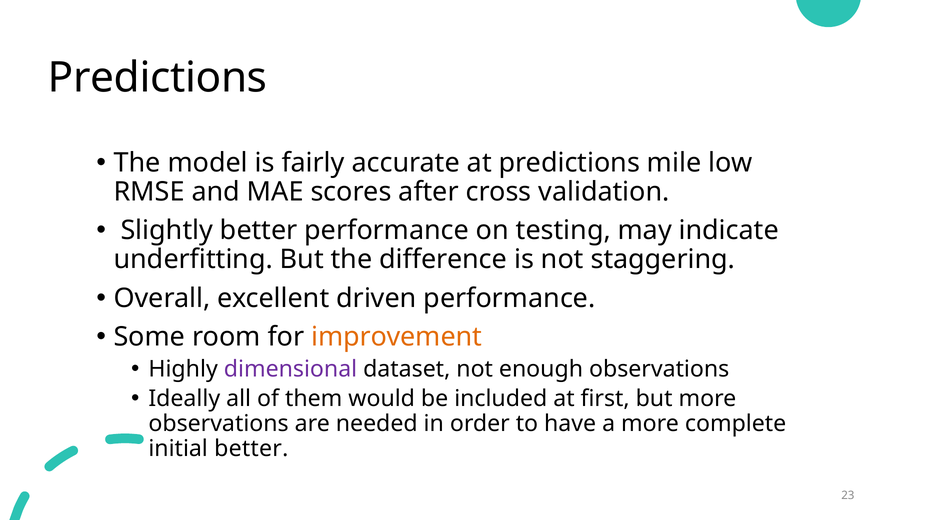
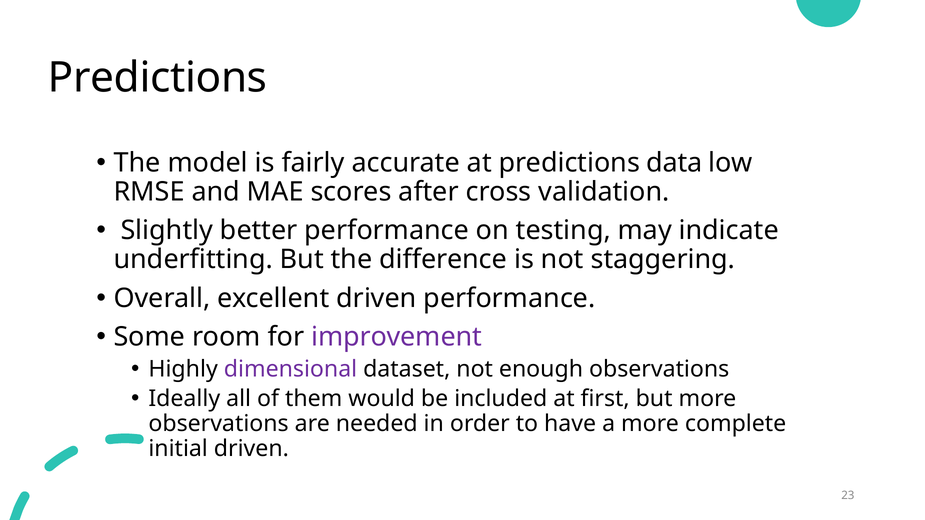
mile: mile -> data
improvement colour: orange -> purple
initial better: better -> driven
